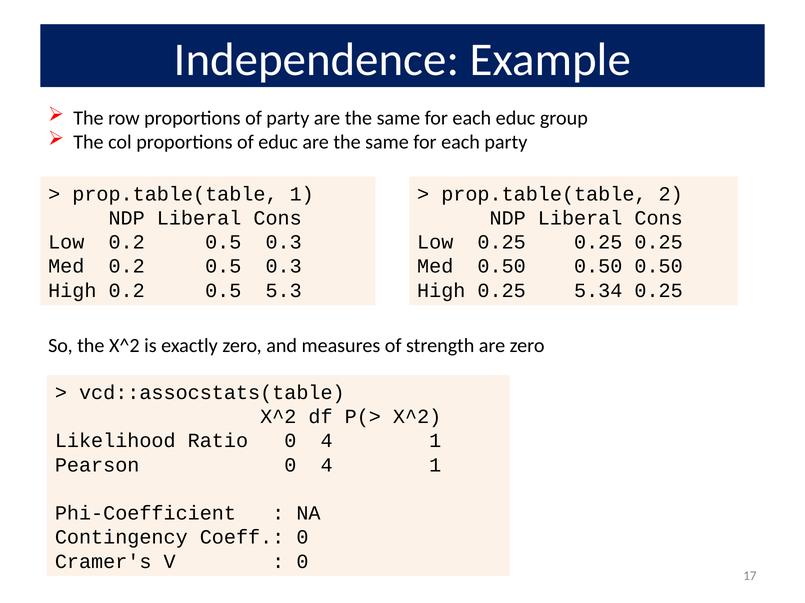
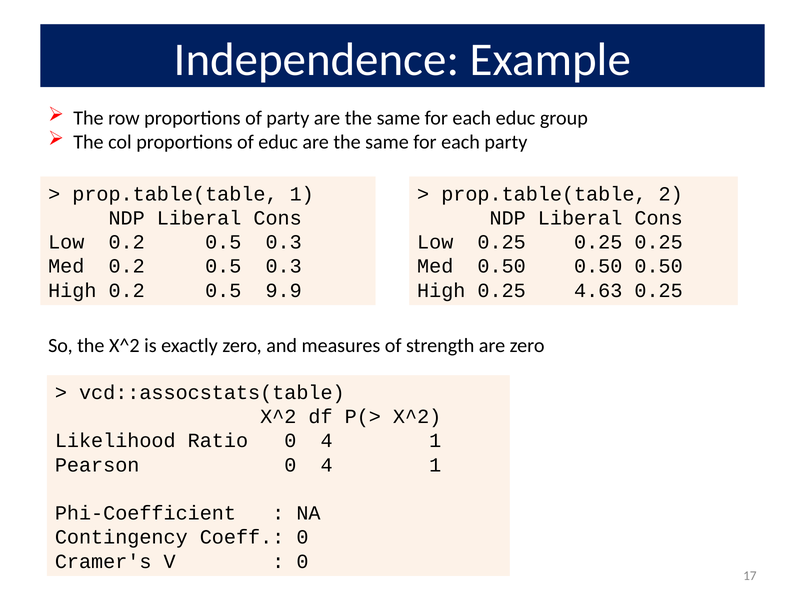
5.3: 5.3 -> 9.9
5.34: 5.34 -> 4.63
